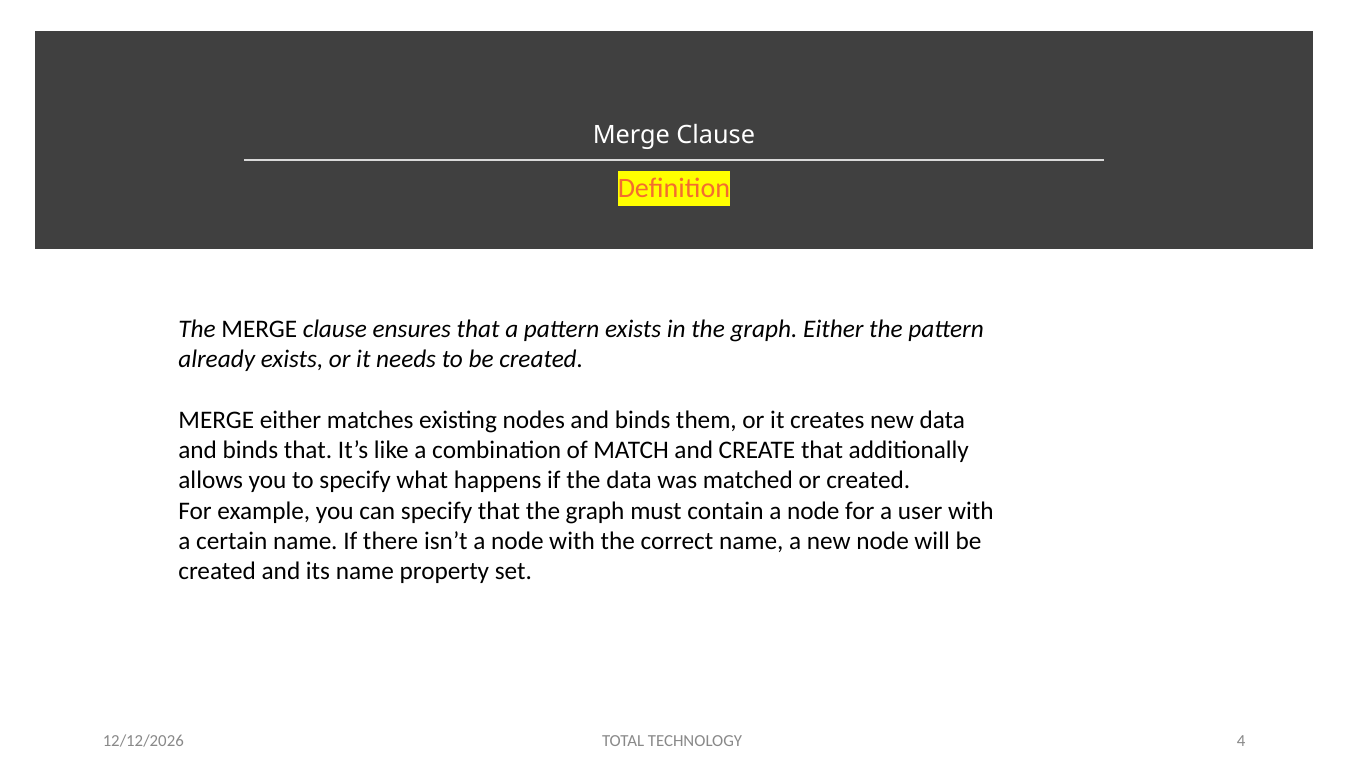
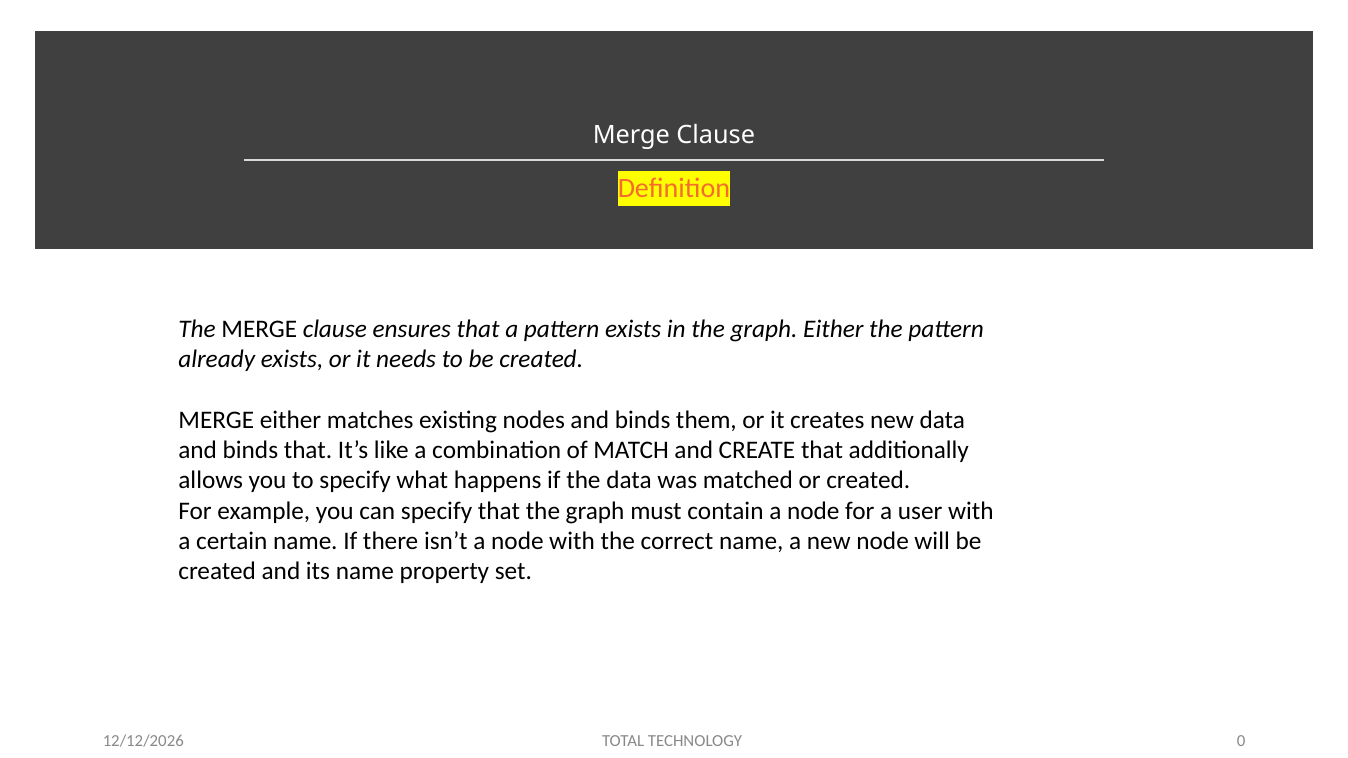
4: 4 -> 0
